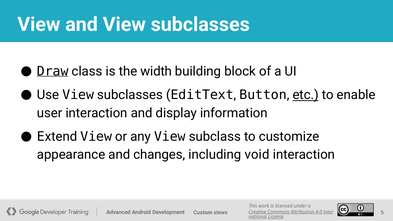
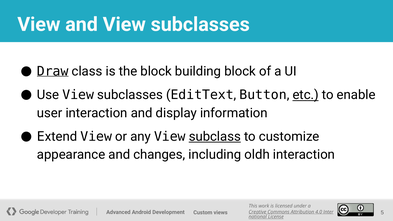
the width: width -> block
subclass underline: none -> present
void: void -> oldh
